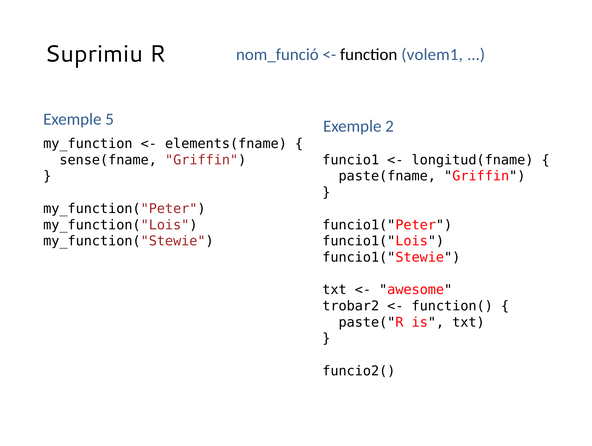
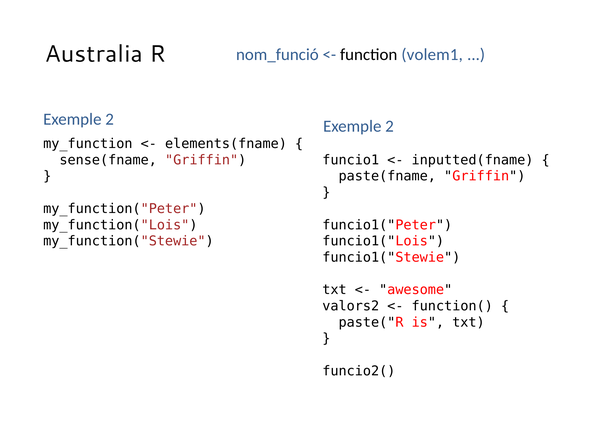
Suprimiu: Suprimiu -> Australia
5 at (110, 119): 5 -> 2
longitud(fname: longitud(fname -> inputted(fname
trobar2: trobar2 -> valors2
